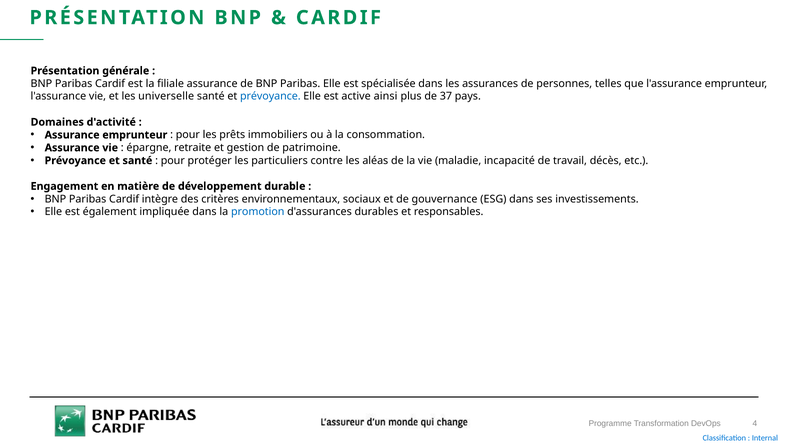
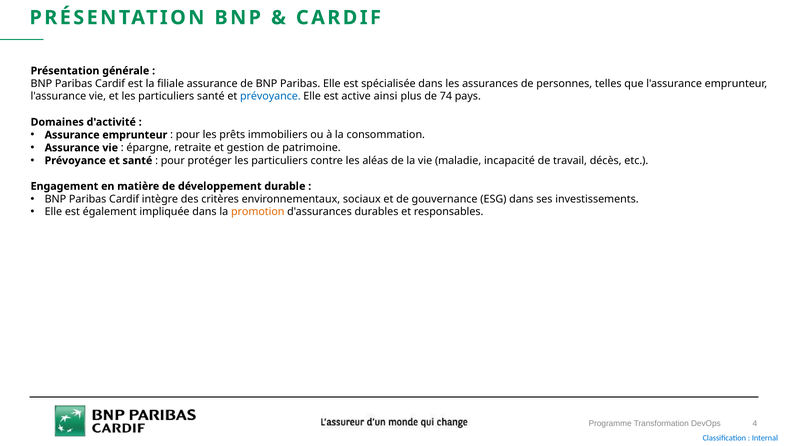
et les universelle: universelle -> particuliers
37: 37 -> 74
promotion colour: blue -> orange
